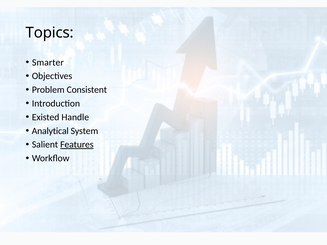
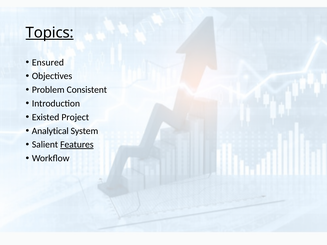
Topics underline: none -> present
Smarter: Smarter -> Ensured
Handle: Handle -> Project
